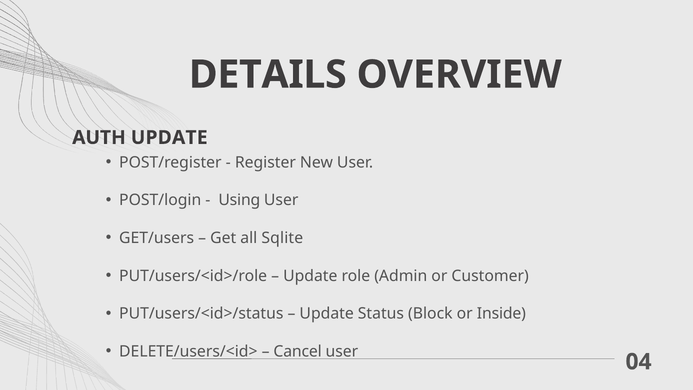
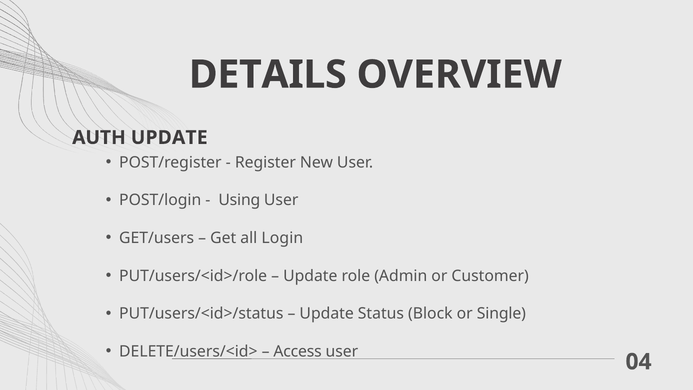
Sqlite: Sqlite -> Login
Inside: Inside -> Single
Cancel: Cancel -> Access
